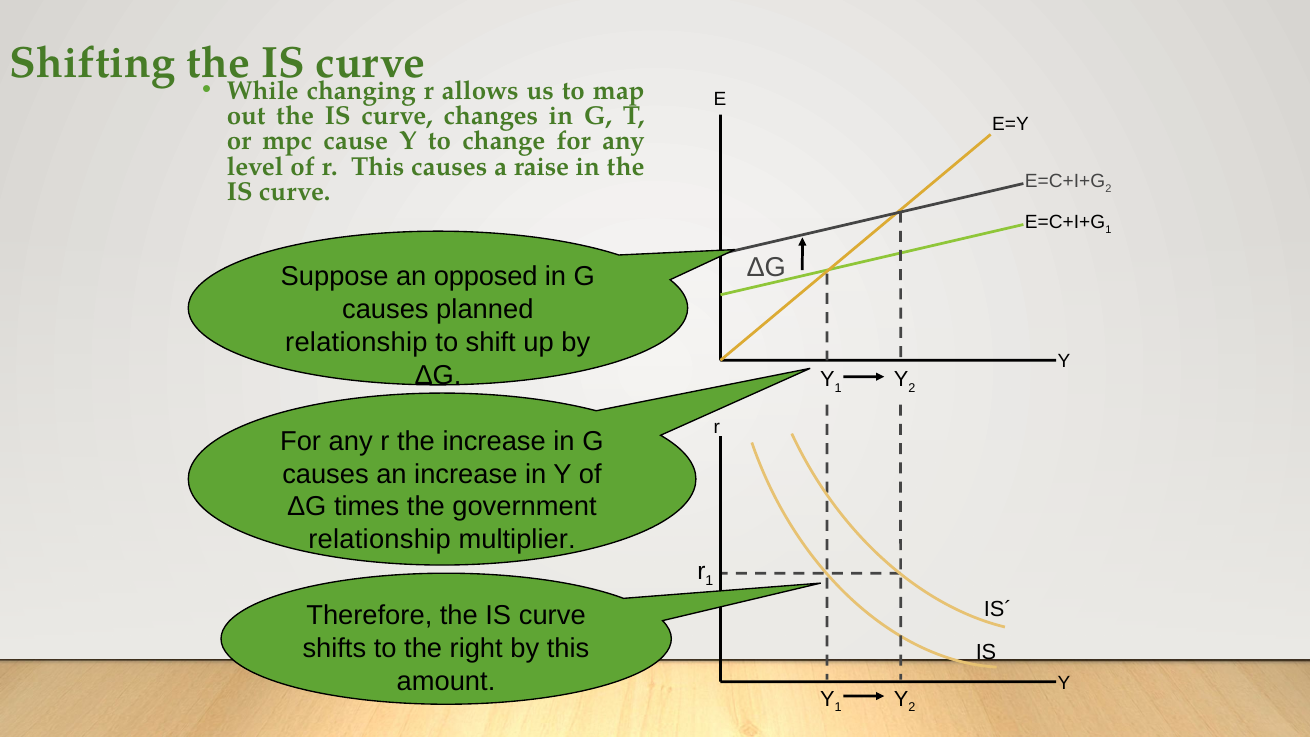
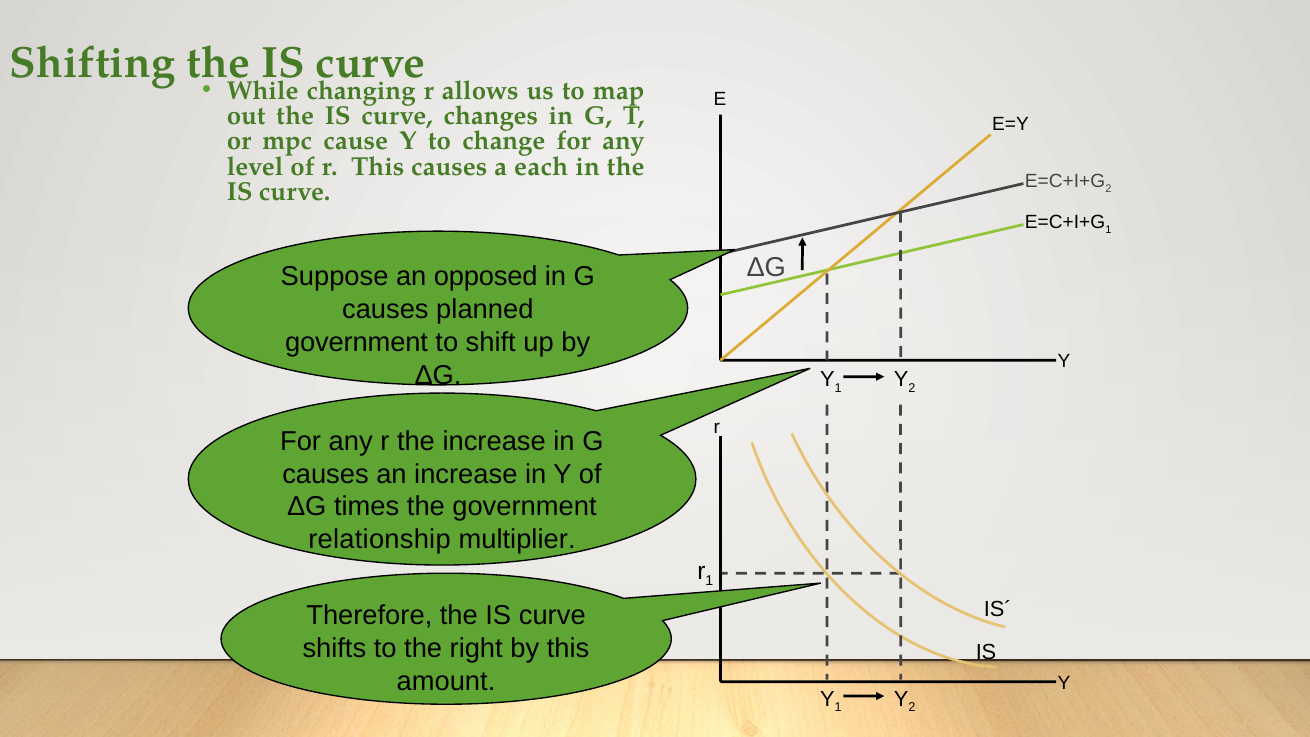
raise: raise -> each
relationship at (356, 342): relationship -> government
